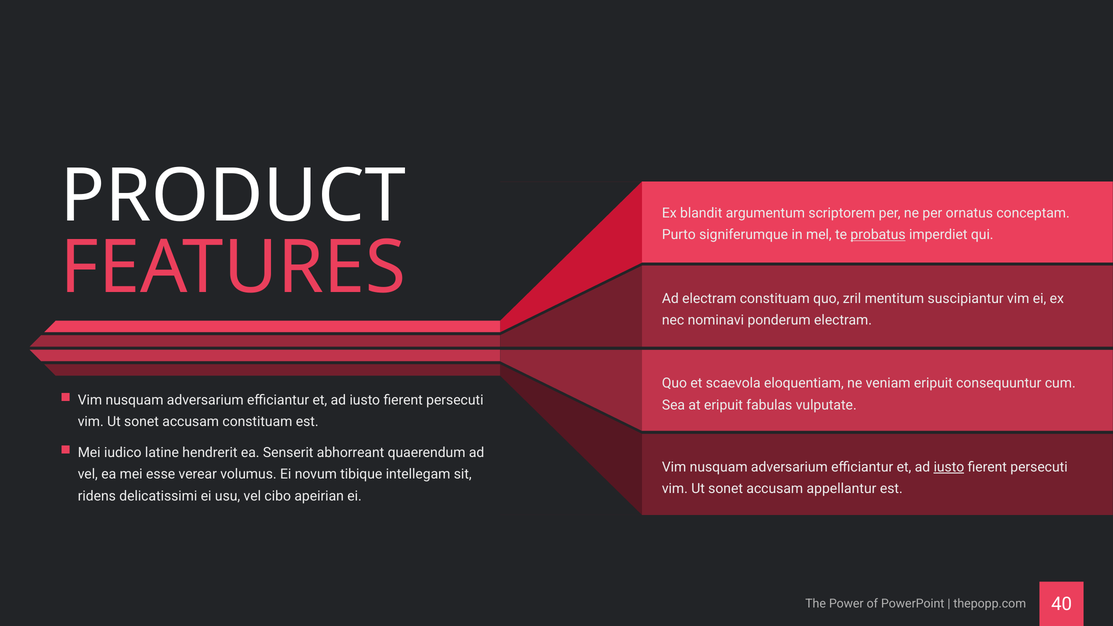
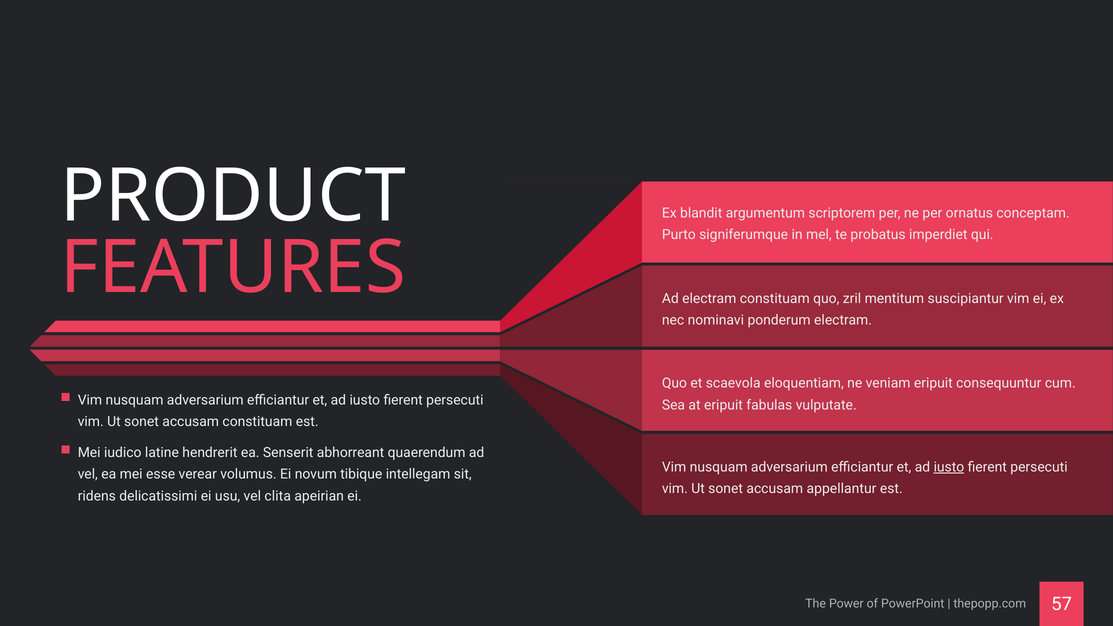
probatus underline: present -> none
cibo: cibo -> clita
40: 40 -> 57
